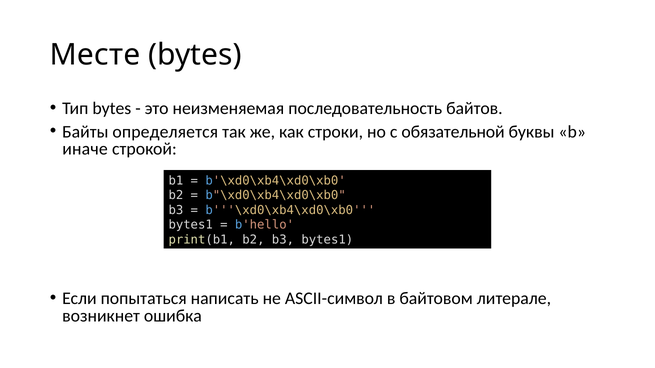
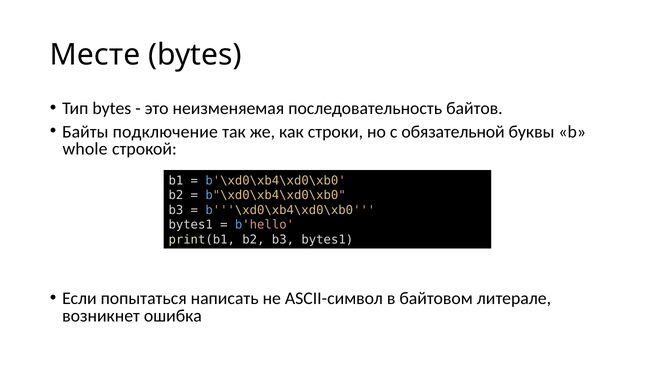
определяется: определяется -> подключение
иначе: иначе -> whole
